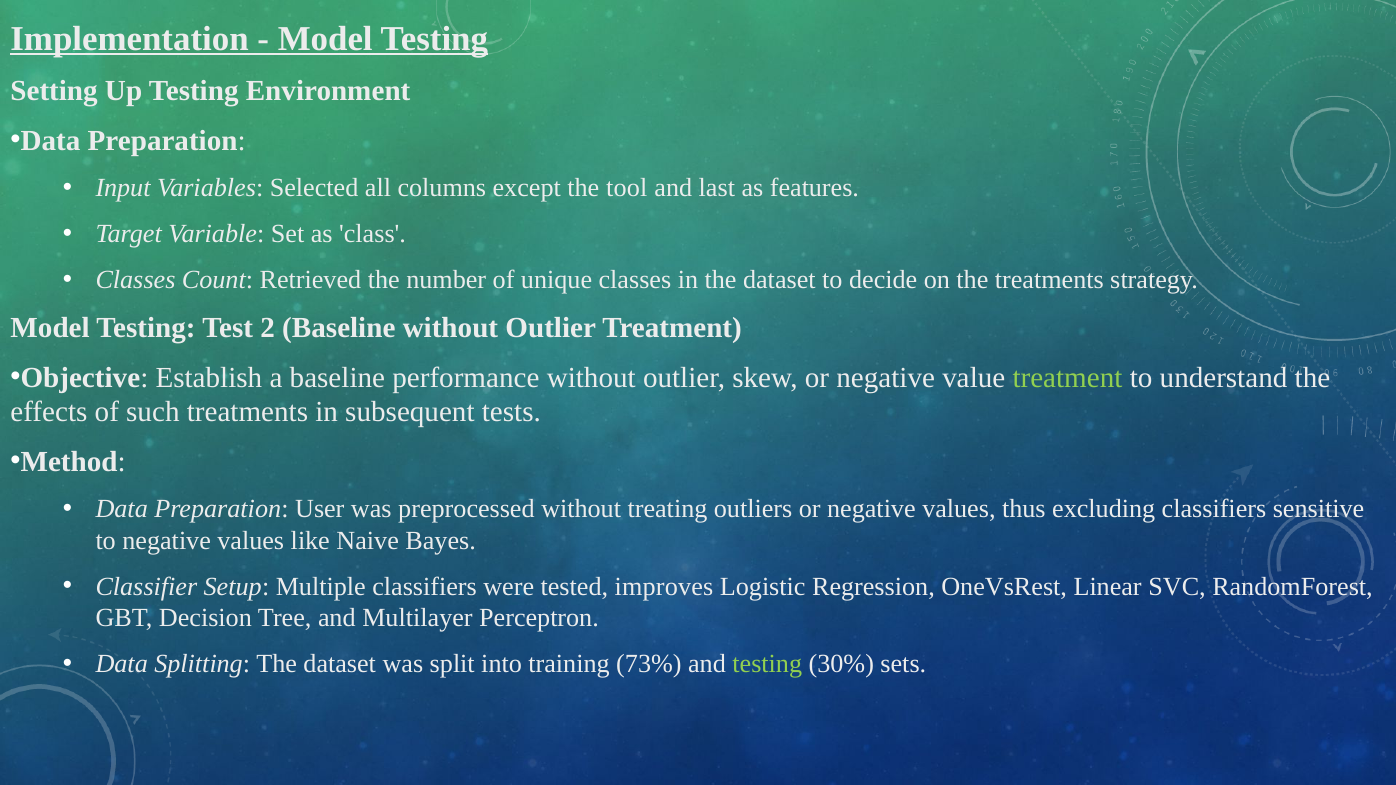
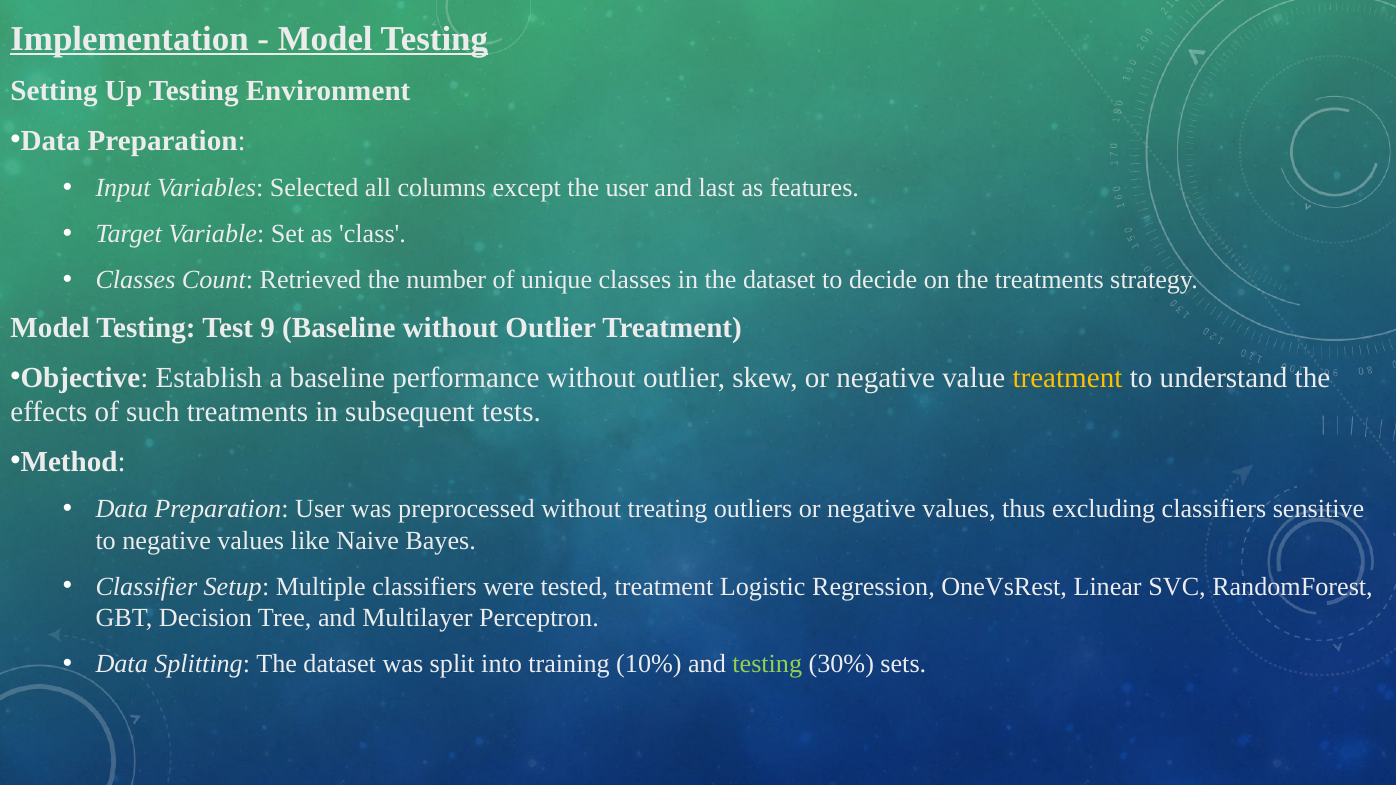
the tool: tool -> user
2: 2 -> 9
treatment at (1067, 378) colour: light green -> yellow
tested improves: improves -> treatment
73%: 73% -> 10%
